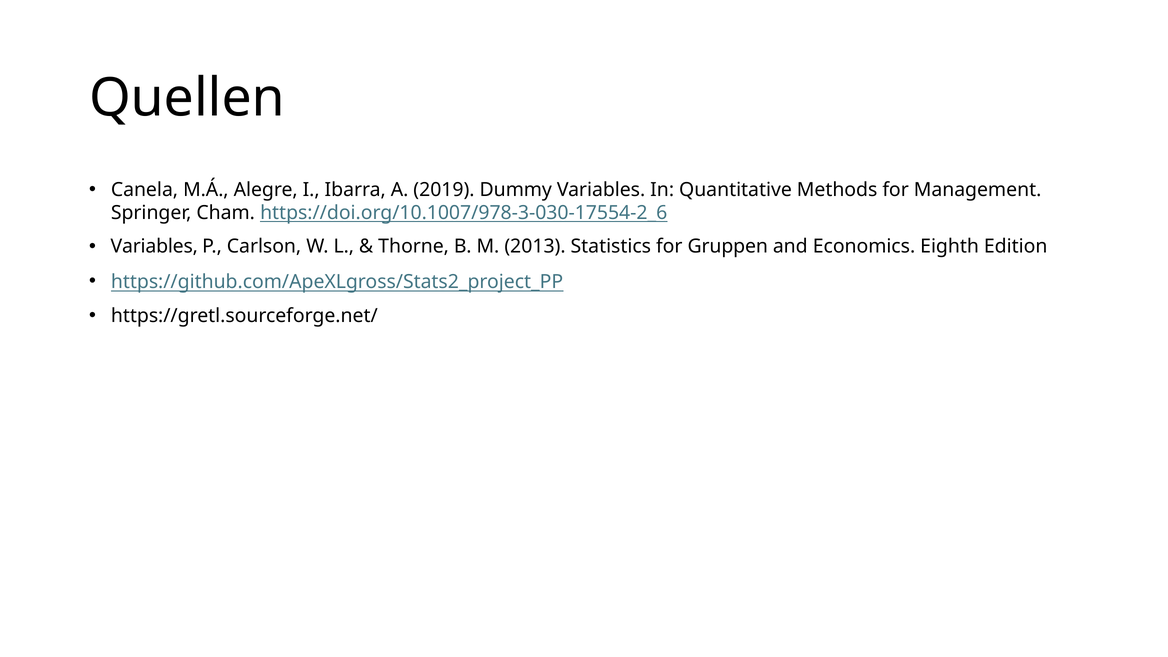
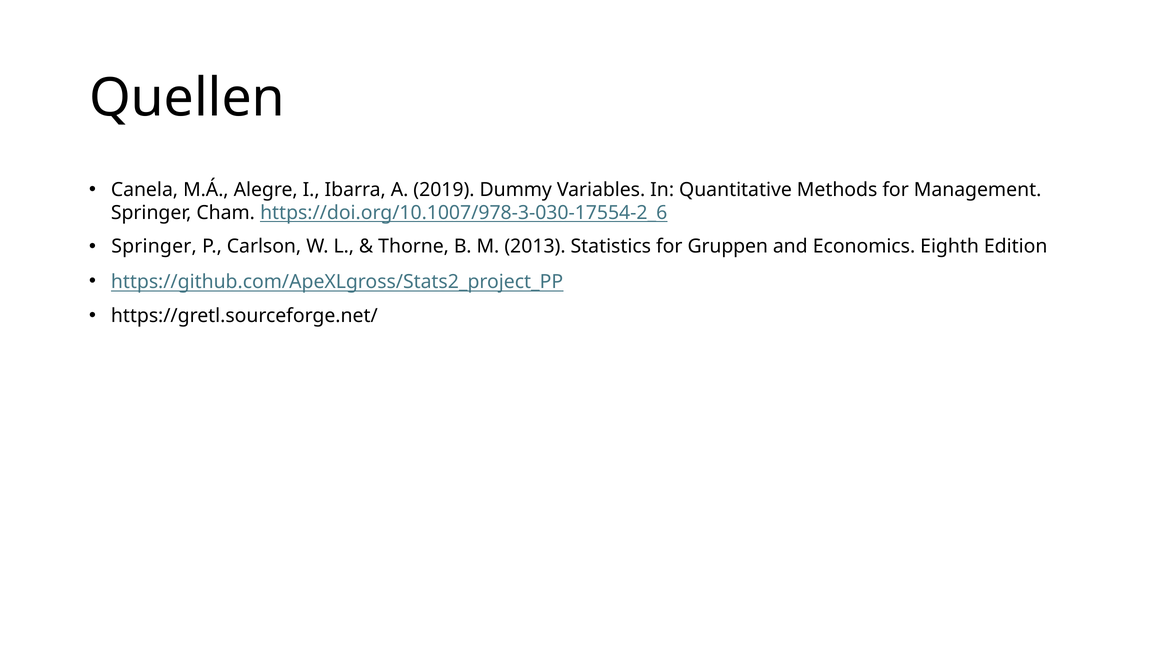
Variables at (154, 247): Variables -> Springer
